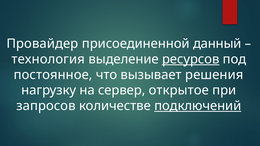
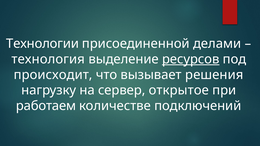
Провайдер: Провайдер -> Технологии
данный: данный -> делами
постоянное: постоянное -> происходит
запросов: запросов -> работаем
подключений underline: present -> none
